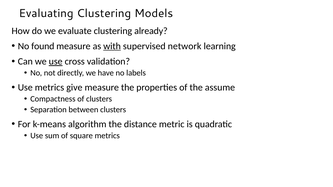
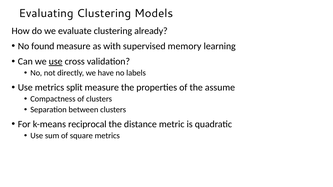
with underline: present -> none
network: network -> memory
give: give -> split
algorithm: algorithm -> reciprocal
